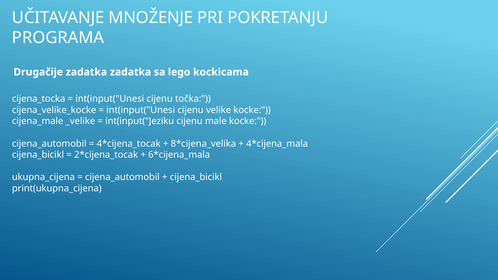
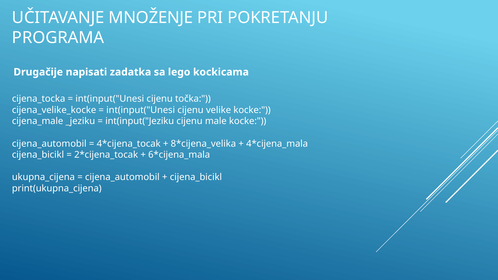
Drugačije zadatka: zadatka -> napisati
_velike: _velike -> _jeziku
